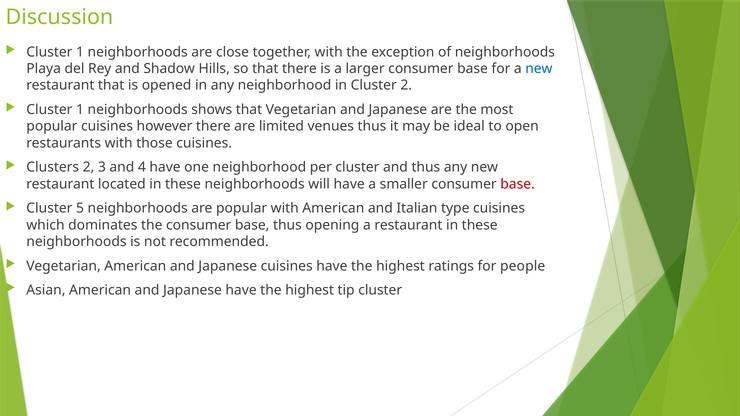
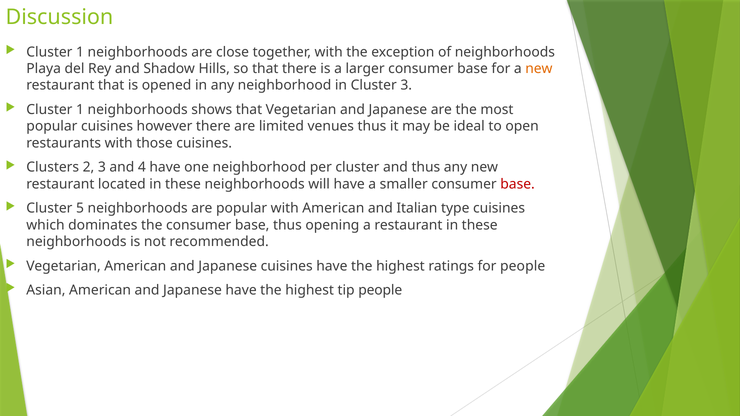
new at (539, 69) colour: blue -> orange
Cluster 2: 2 -> 3
tip cluster: cluster -> people
